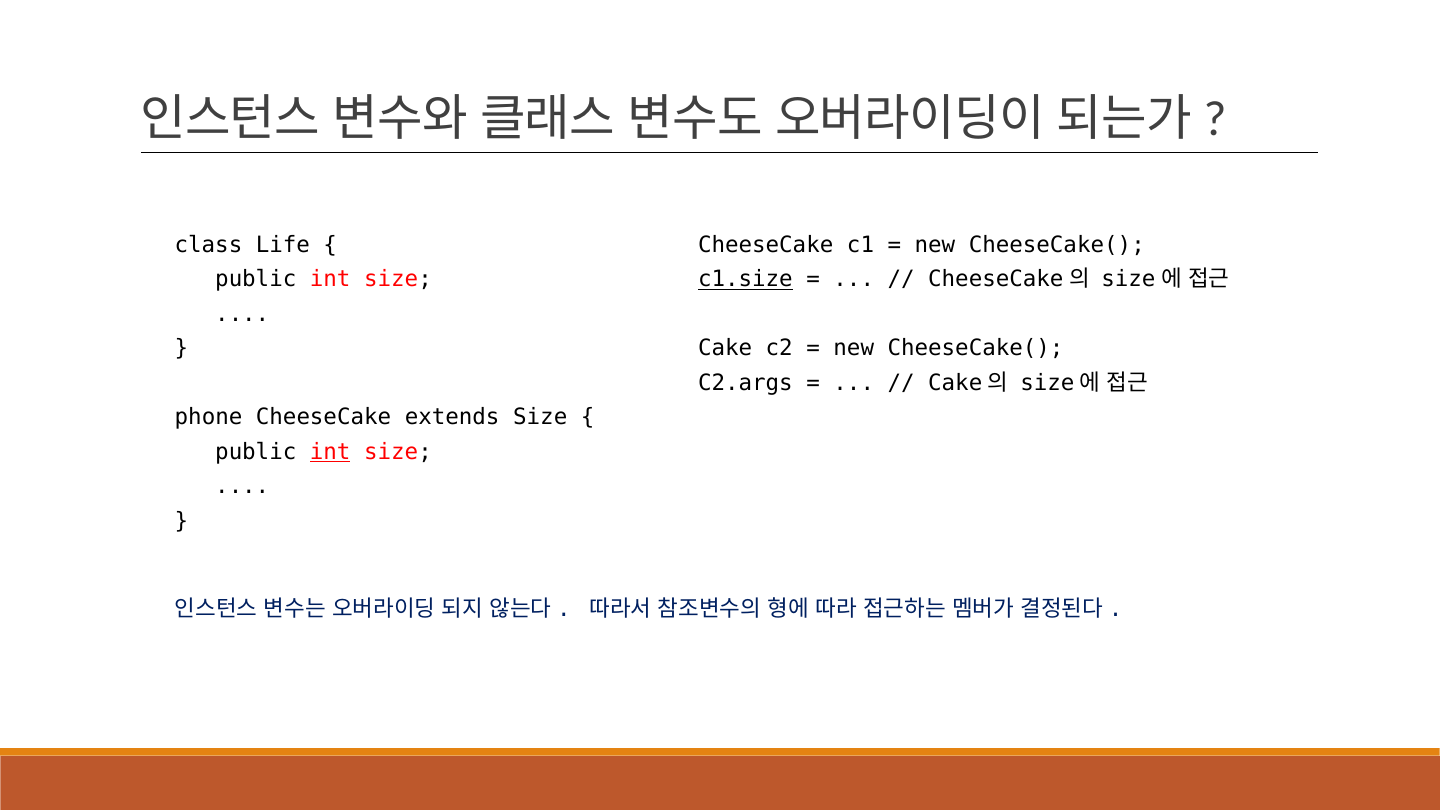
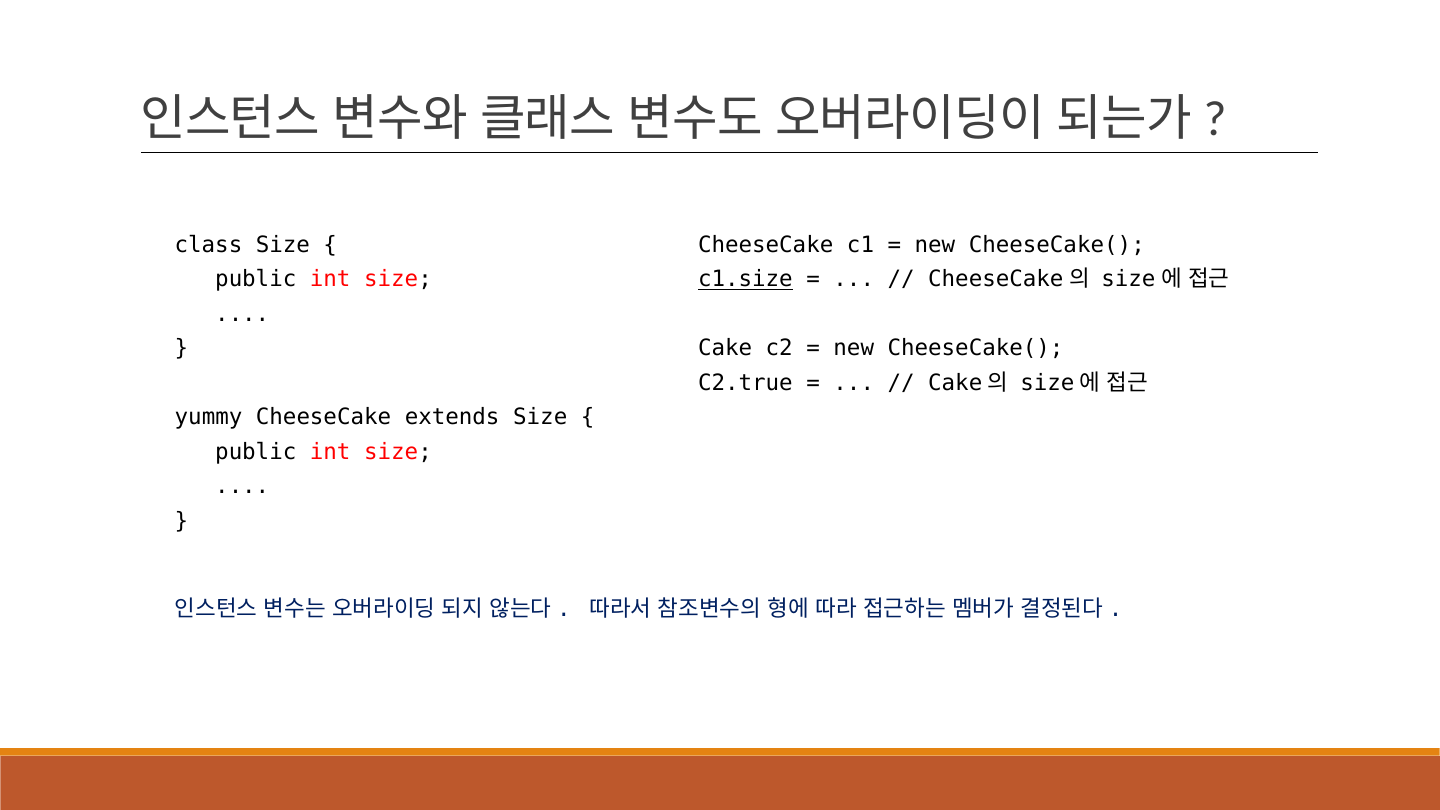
class Life: Life -> Size
C2.args: C2.args -> C2.true
phone: phone -> yummy
int at (330, 452) underline: present -> none
